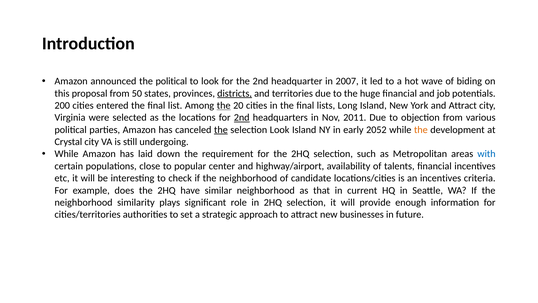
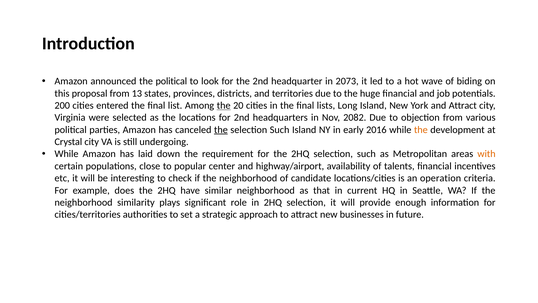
2007: 2007 -> 2073
50: 50 -> 13
districts underline: present -> none
2nd at (242, 117) underline: present -> none
2011: 2011 -> 2082
Look at (280, 130): Look -> Such
2052: 2052 -> 2016
with colour: blue -> orange
an incentives: incentives -> operation
